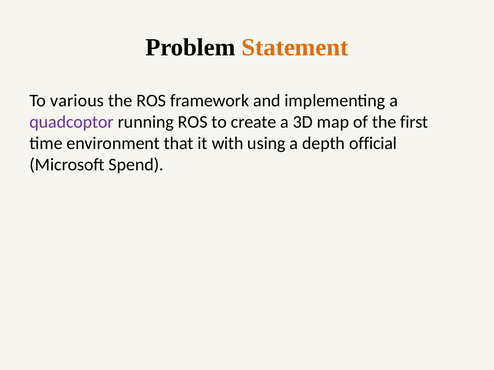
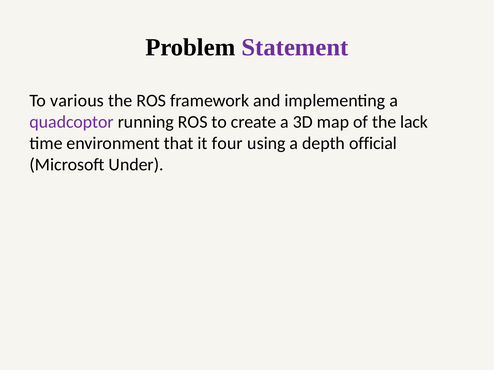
Statement colour: orange -> purple
first: first -> lack
with: with -> four
Spend: Spend -> Under
